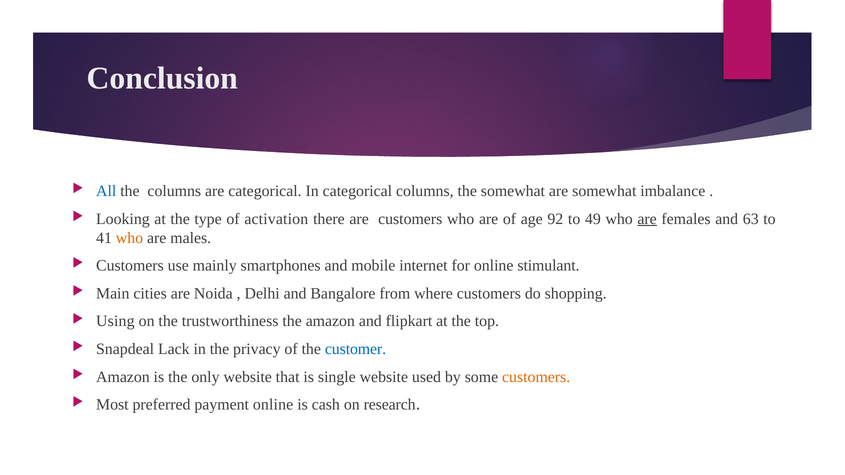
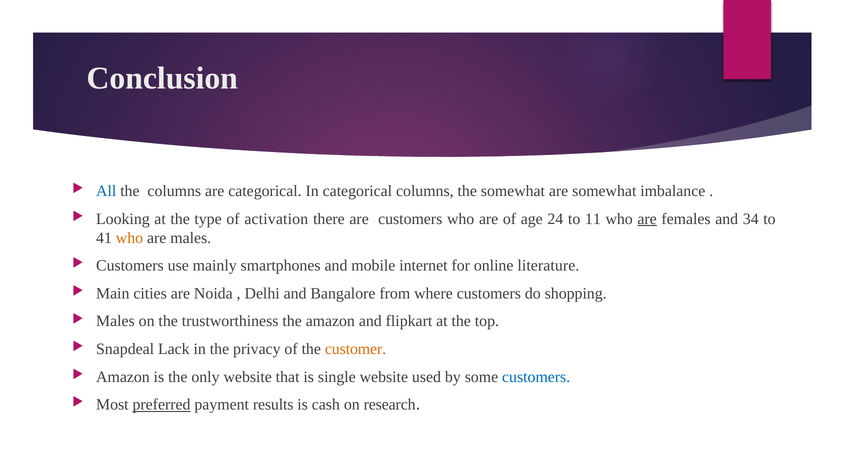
92: 92 -> 24
49: 49 -> 11
63: 63 -> 34
stimulant: stimulant -> literature
Using at (115, 321): Using -> Males
customer colour: blue -> orange
customers at (536, 377) colour: orange -> blue
preferred underline: none -> present
payment online: online -> results
